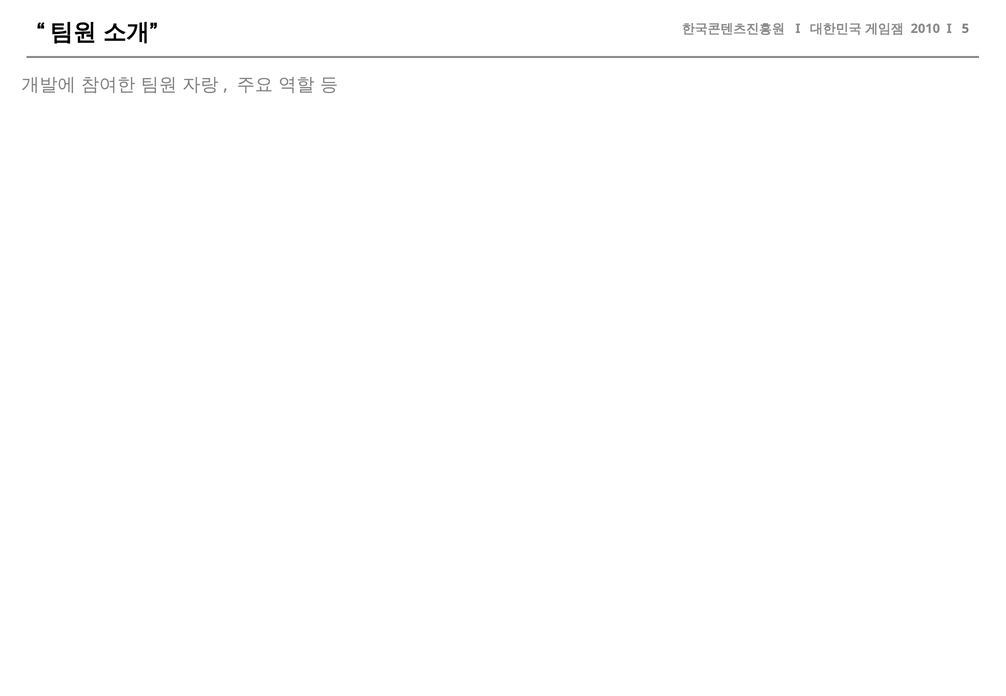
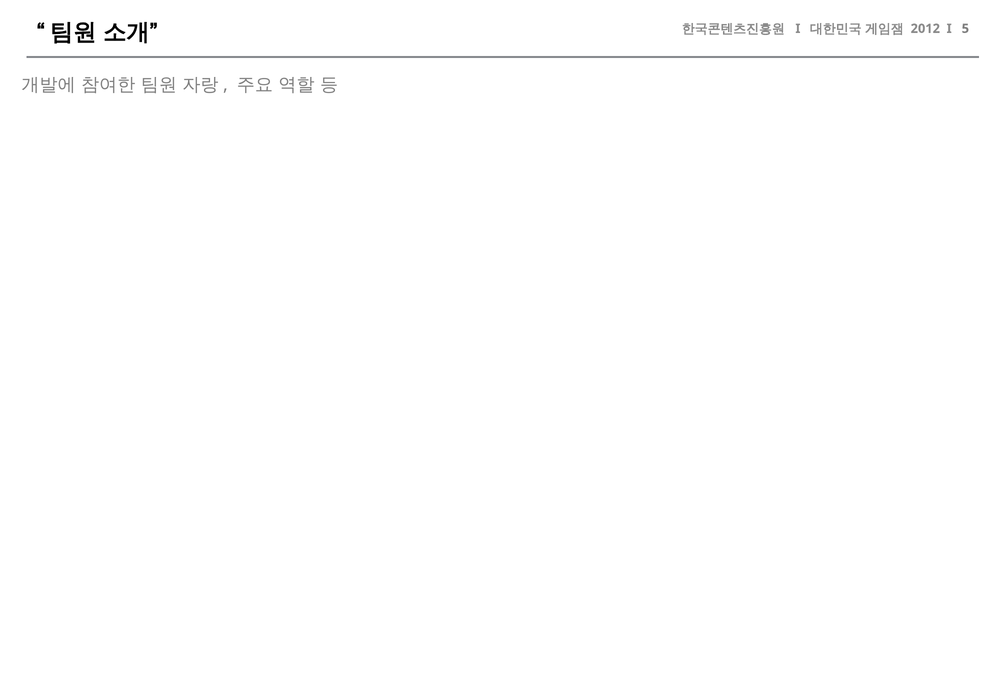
2010: 2010 -> 2012
